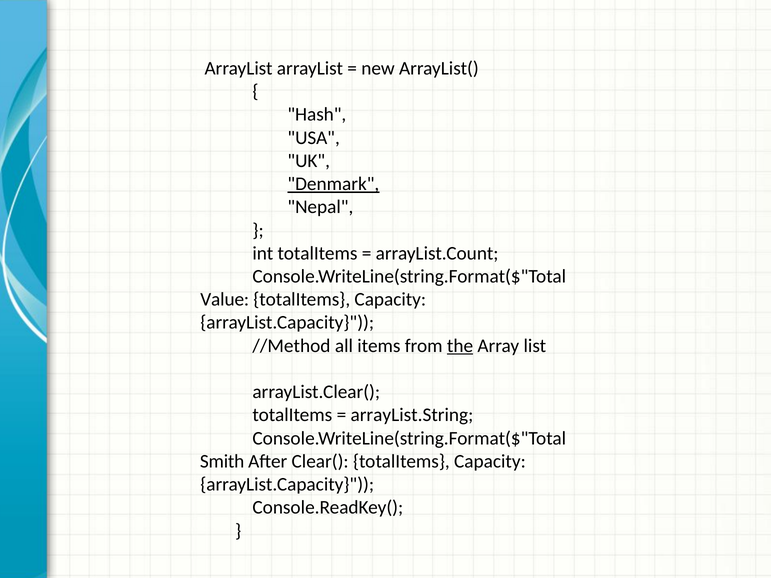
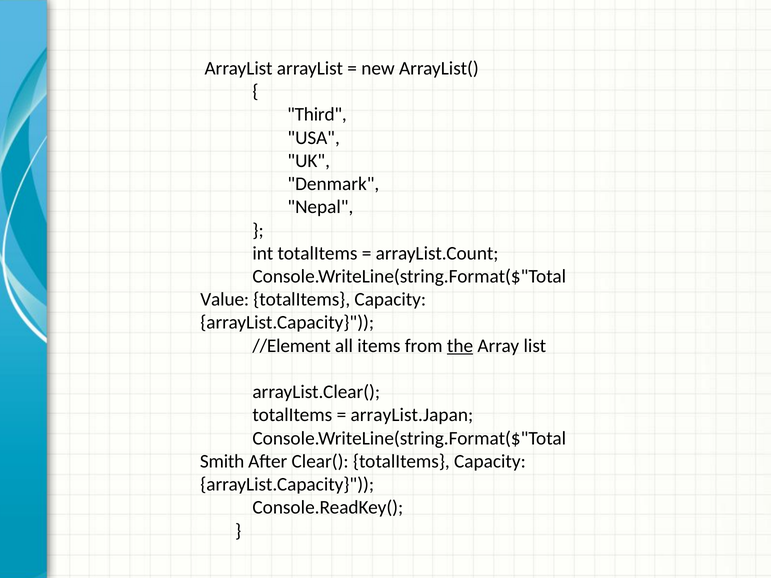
Hash: Hash -> Third
Denmark underline: present -> none
//Method: //Method -> //Element
arrayList.String: arrayList.String -> arrayList.Japan
